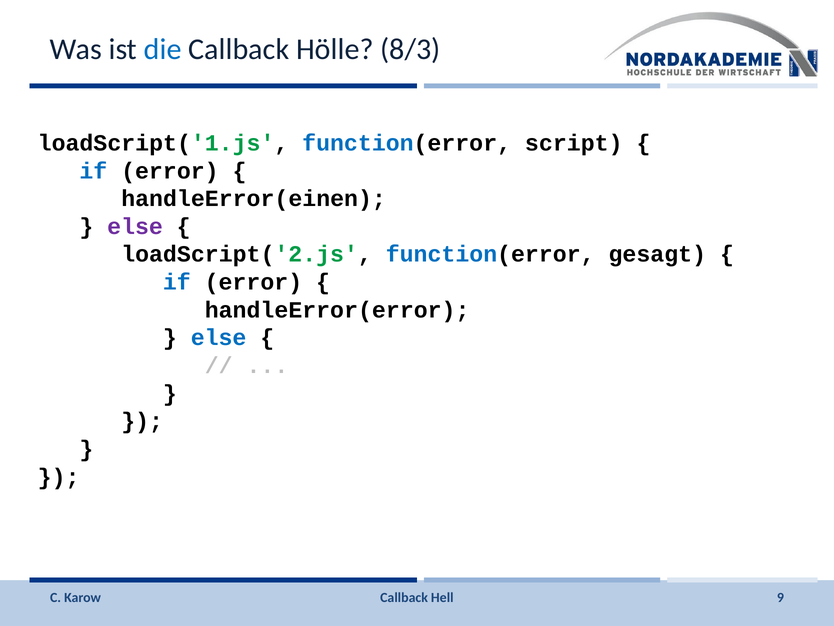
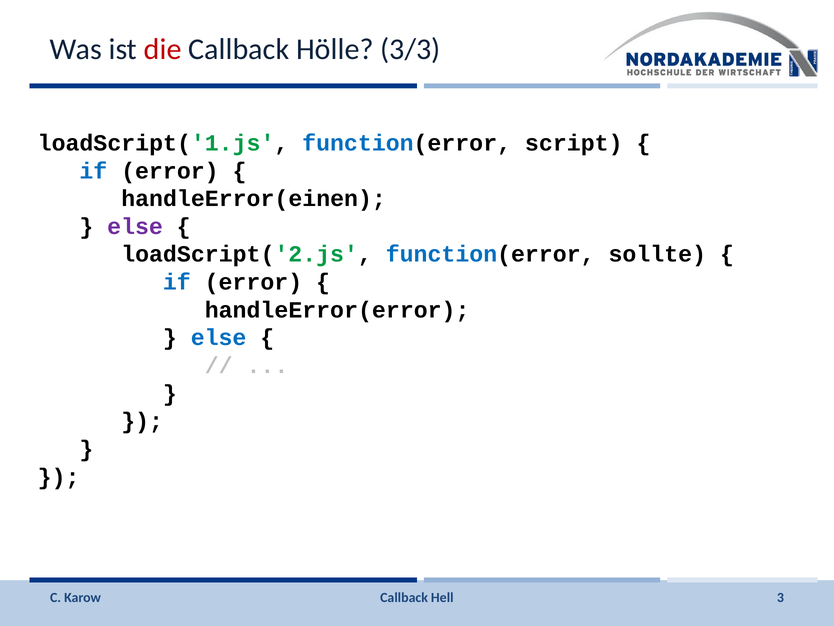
die colour: blue -> red
8/3: 8/3 -> 3/3
gesagt: gesagt -> sollte
9: 9 -> 3
